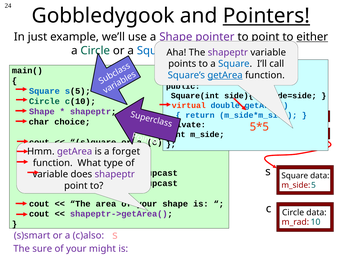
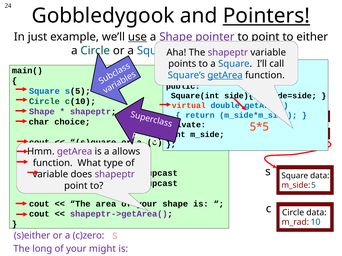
use underline: none -> present
either underline: present -> none
forget: forget -> allows
s)smart: s)smart -> s)either
c)also: c)also -> c)zero
sure: sure -> long
